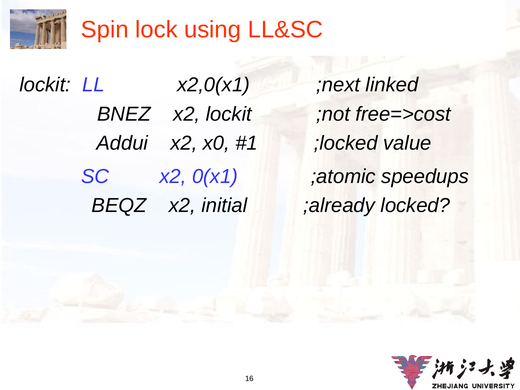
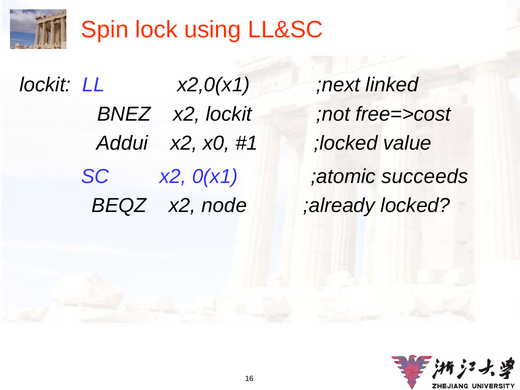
speedups: speedups -> succeeds
initial: initial -> node
